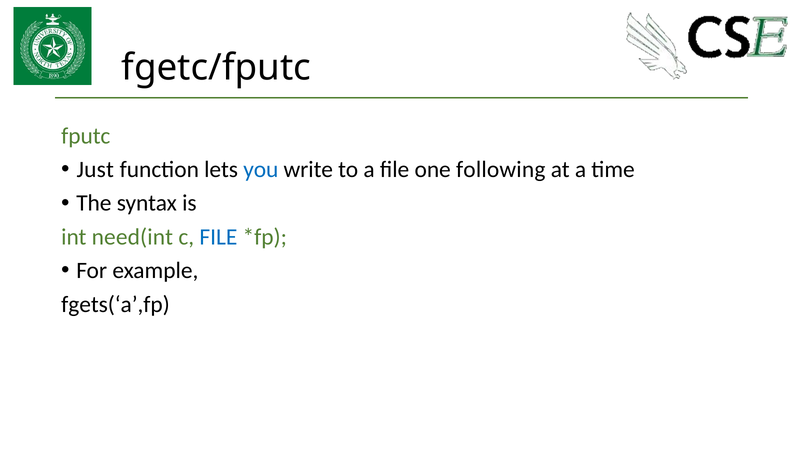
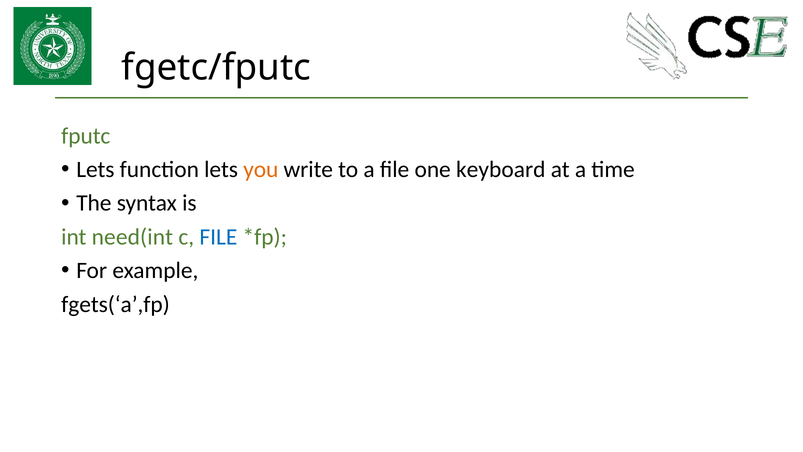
Just at (95, 169): Just -> Lets
you colour: blue -> orange
following: following -> keyboard
